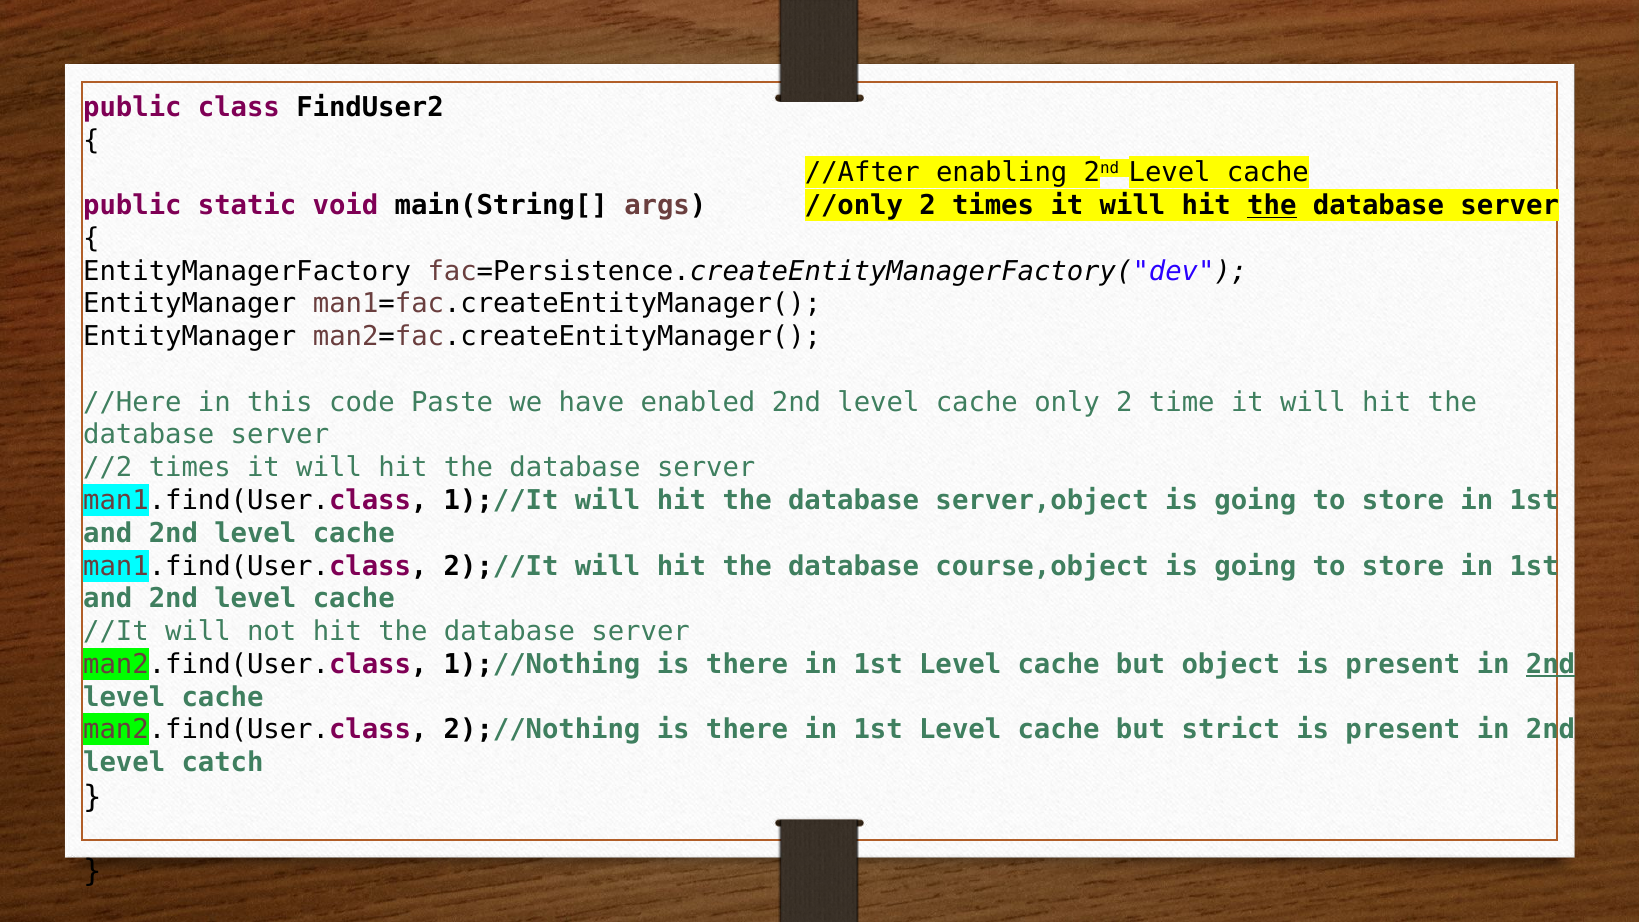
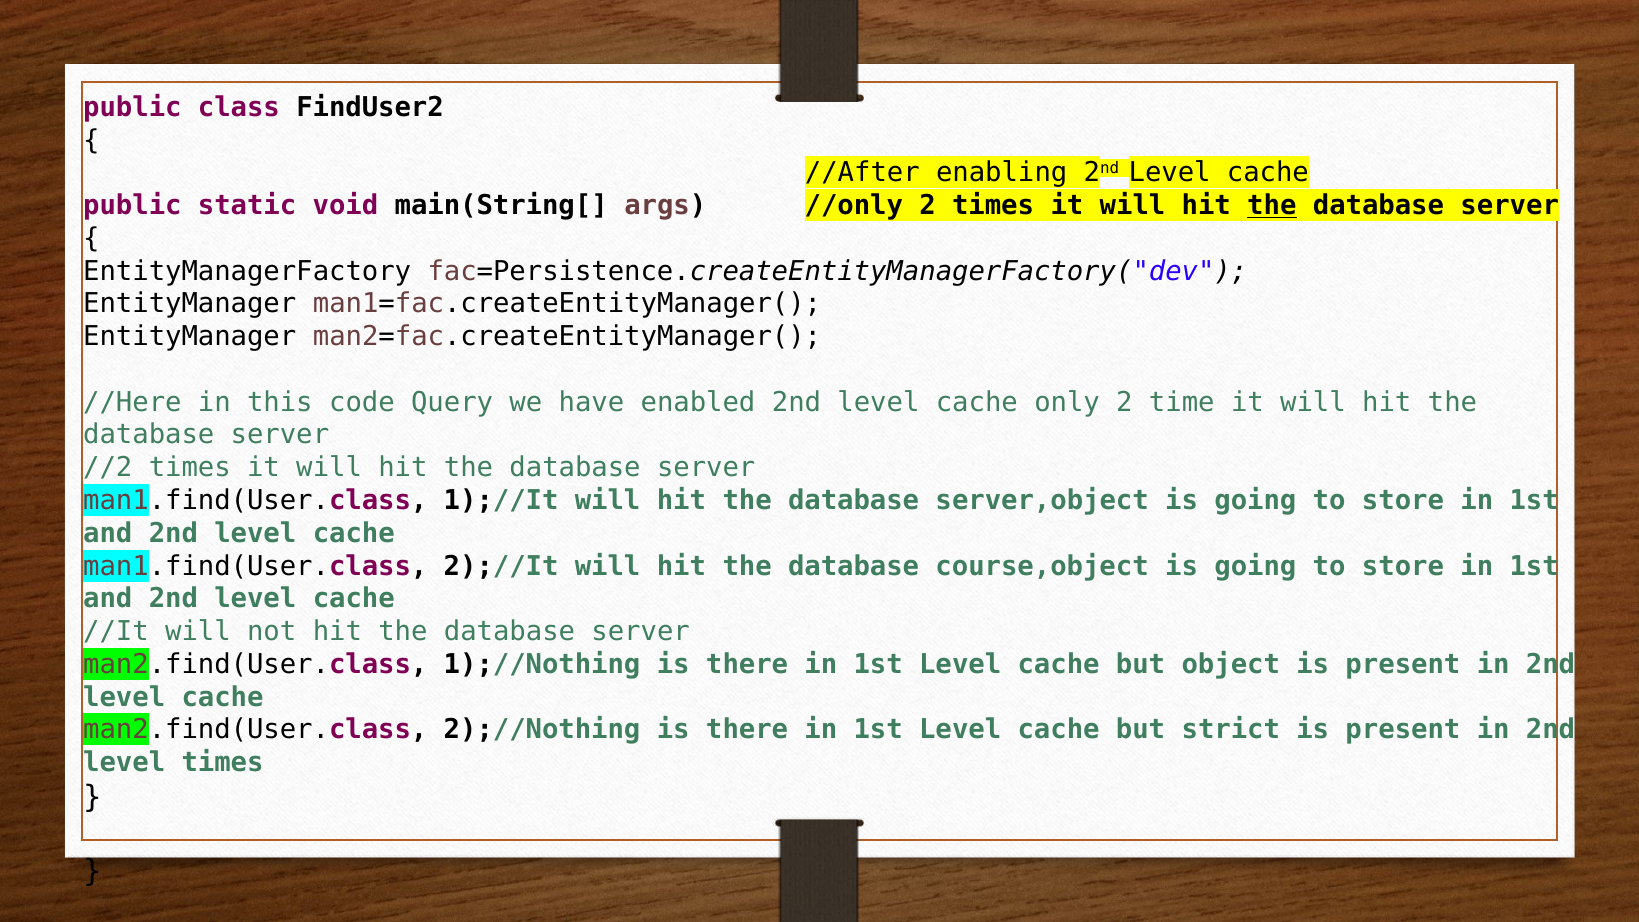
Paste: Paste -> Query
2nd at (1551, 664) underline: present -> none
level catch: catch -> times
